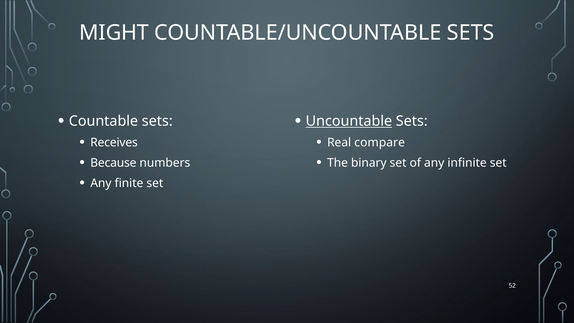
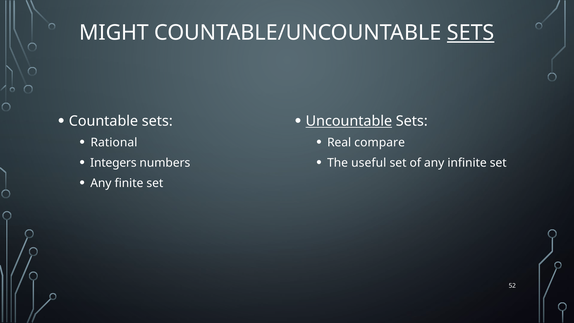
SETS at (471, 33) underline: none -> present
Receives: Receives -> Rational
Because: Because -> Integers
binary: binary -> useful
